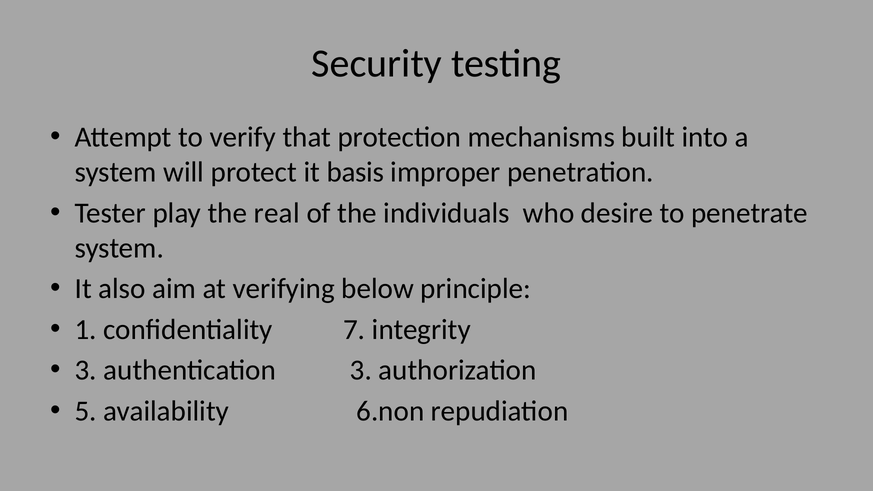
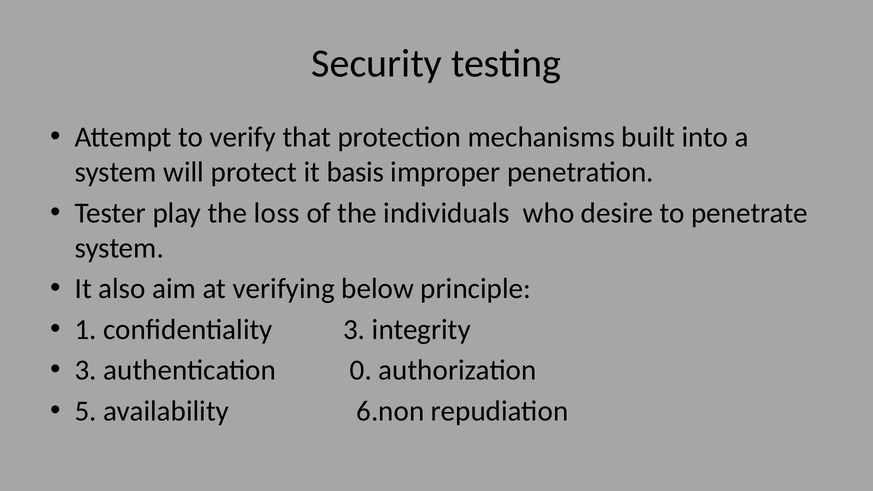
real: real -> loss
confidentiality 7: 7 -> 3
authentication 3: 3 -> 0
